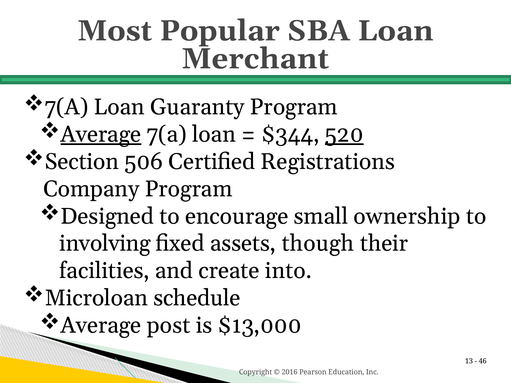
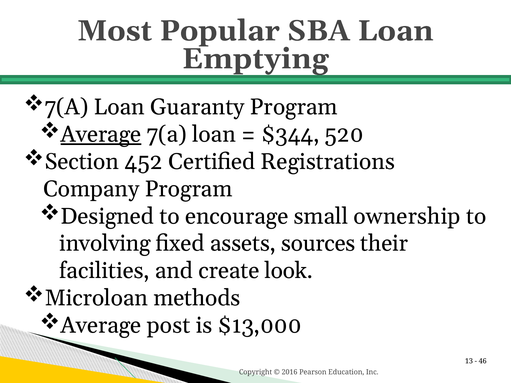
Merchant: Merchant -> Emptying
520 underline: present -> none
506: 506 -> 452
though: though -> sources
into: into -> look
schedule: schedule -> methods
